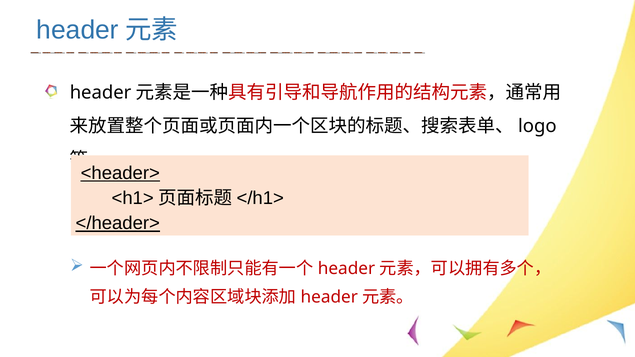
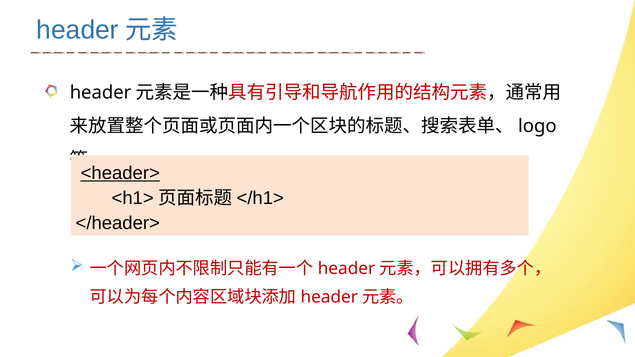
</header> underline: present -> none
